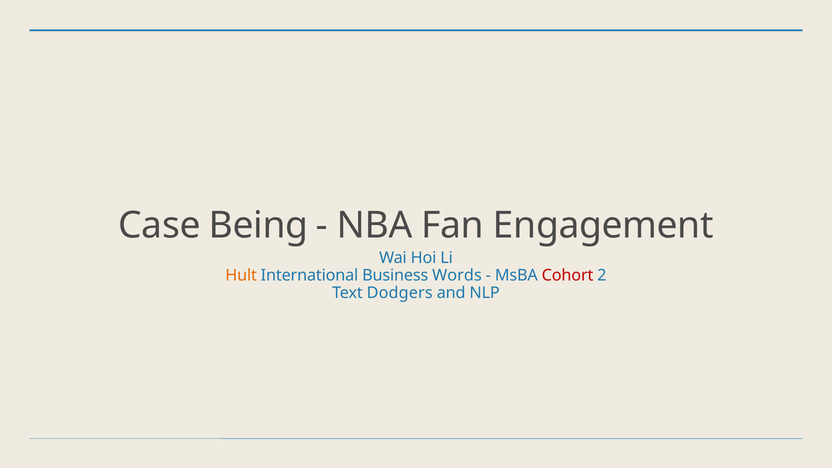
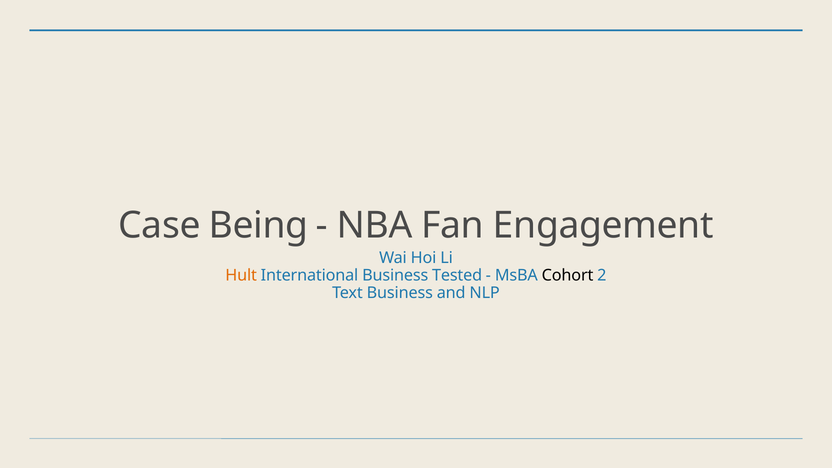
Words: Words -> Tested
Cohort colour: red -> black
Text Dodgers: Dodgers -> Business
